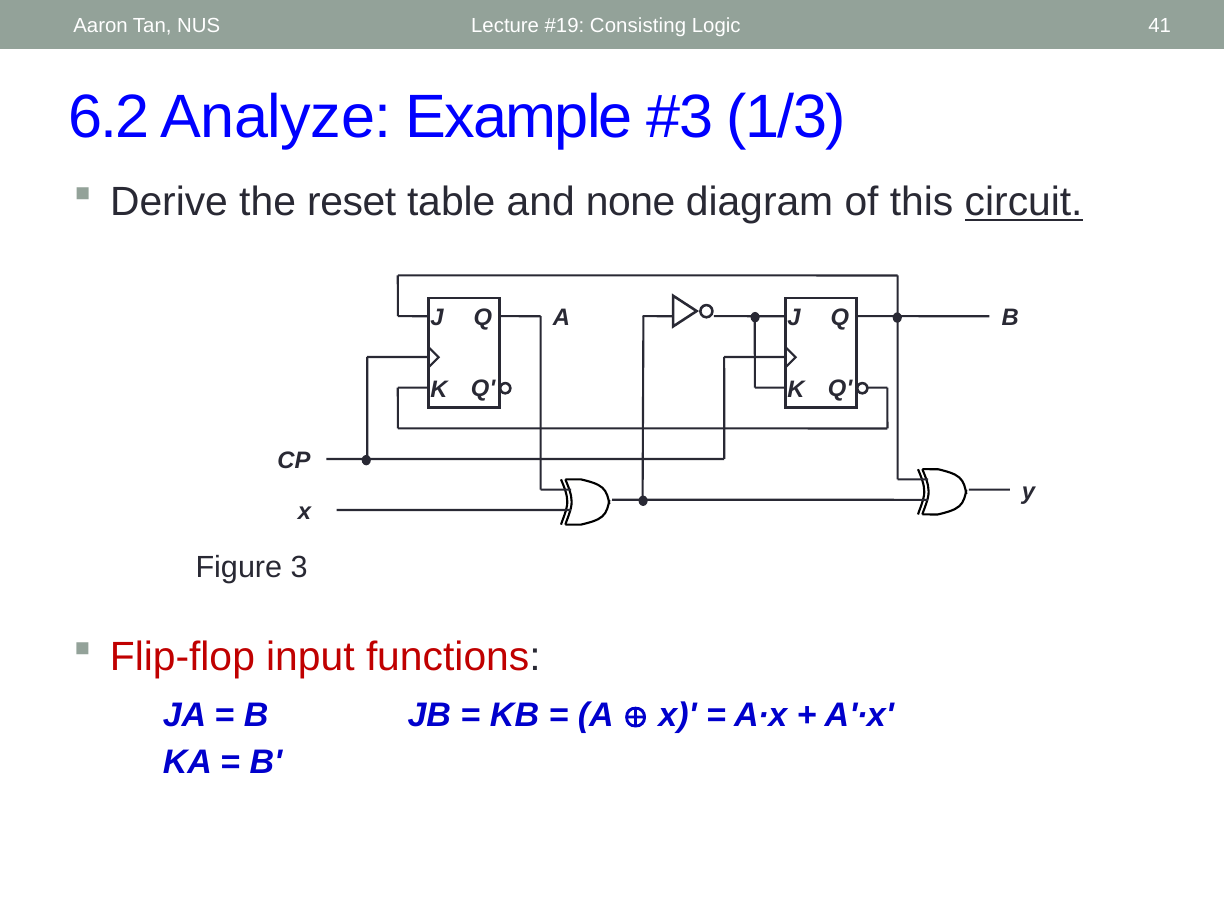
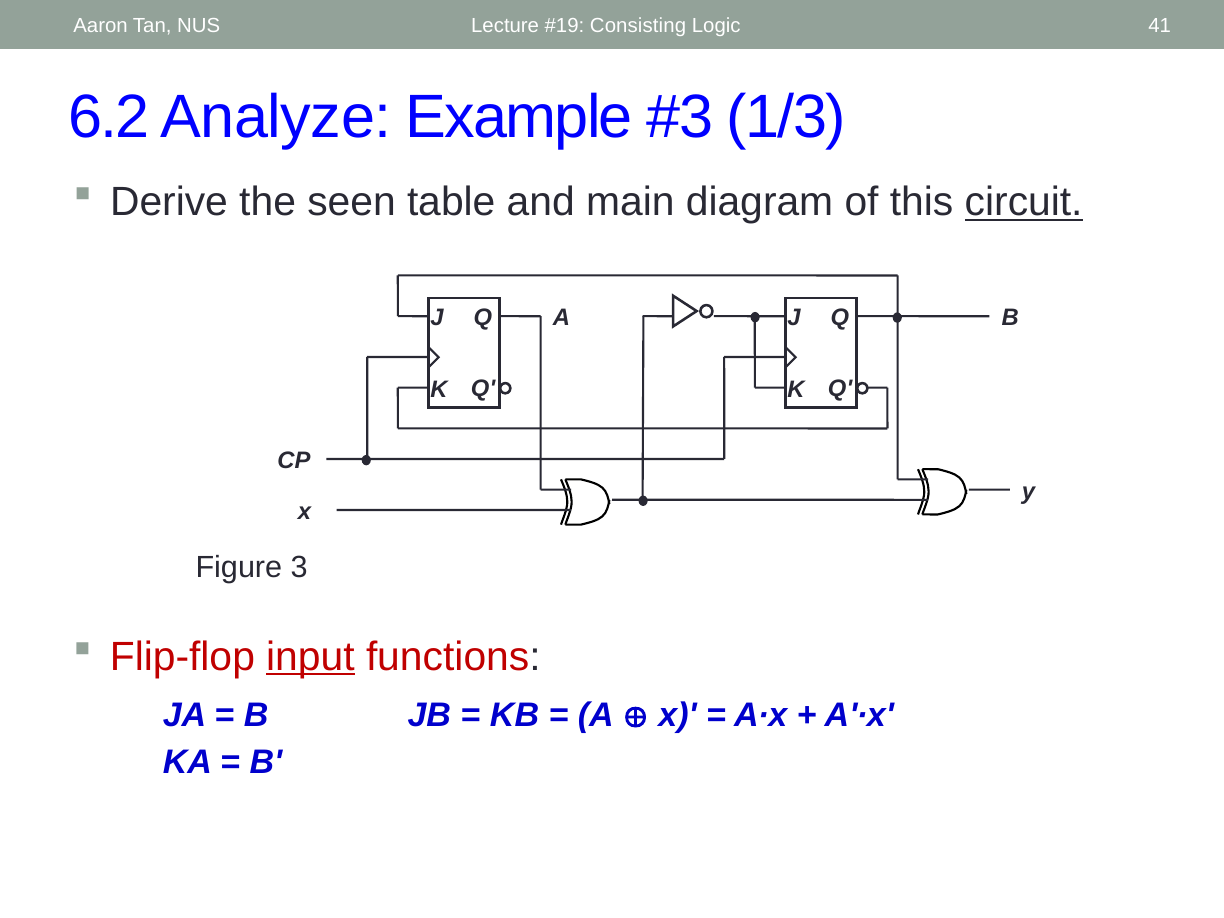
reset: reset -> seen
none: none -> main
input underline: none -> present
